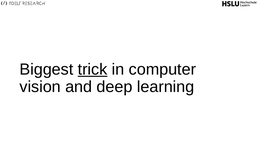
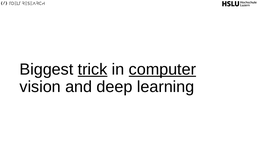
computer underline: none -> present
